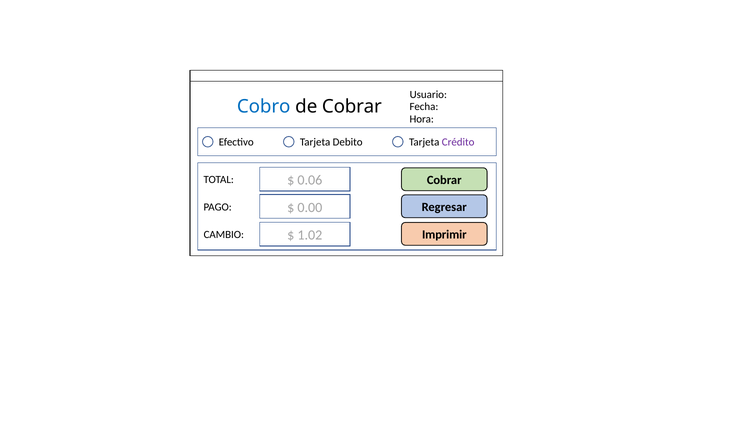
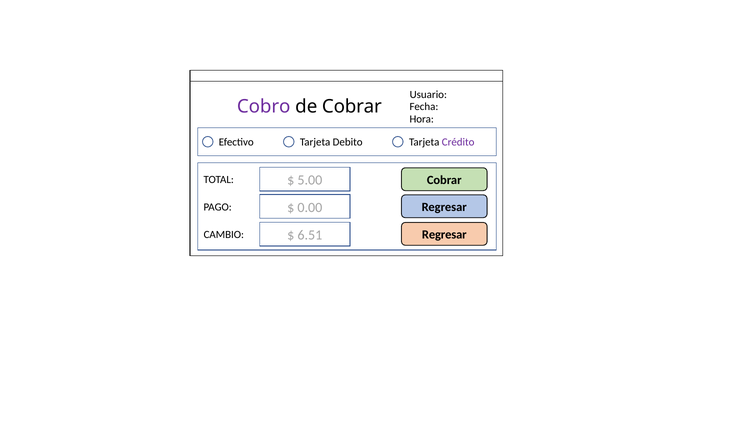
Cobro colour: blue -> purple
0.06: 0.06 -> 5.00
1.02: 1.02 -> 6.51
Imprimir at (444, 235): Imprimir -> Regresar
